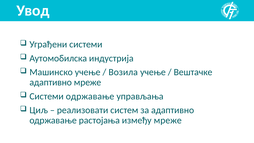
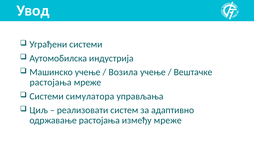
адаптивно at (51, 82): адаптивно -> растојања
Системи одржавање: одржавање -> симулатора
